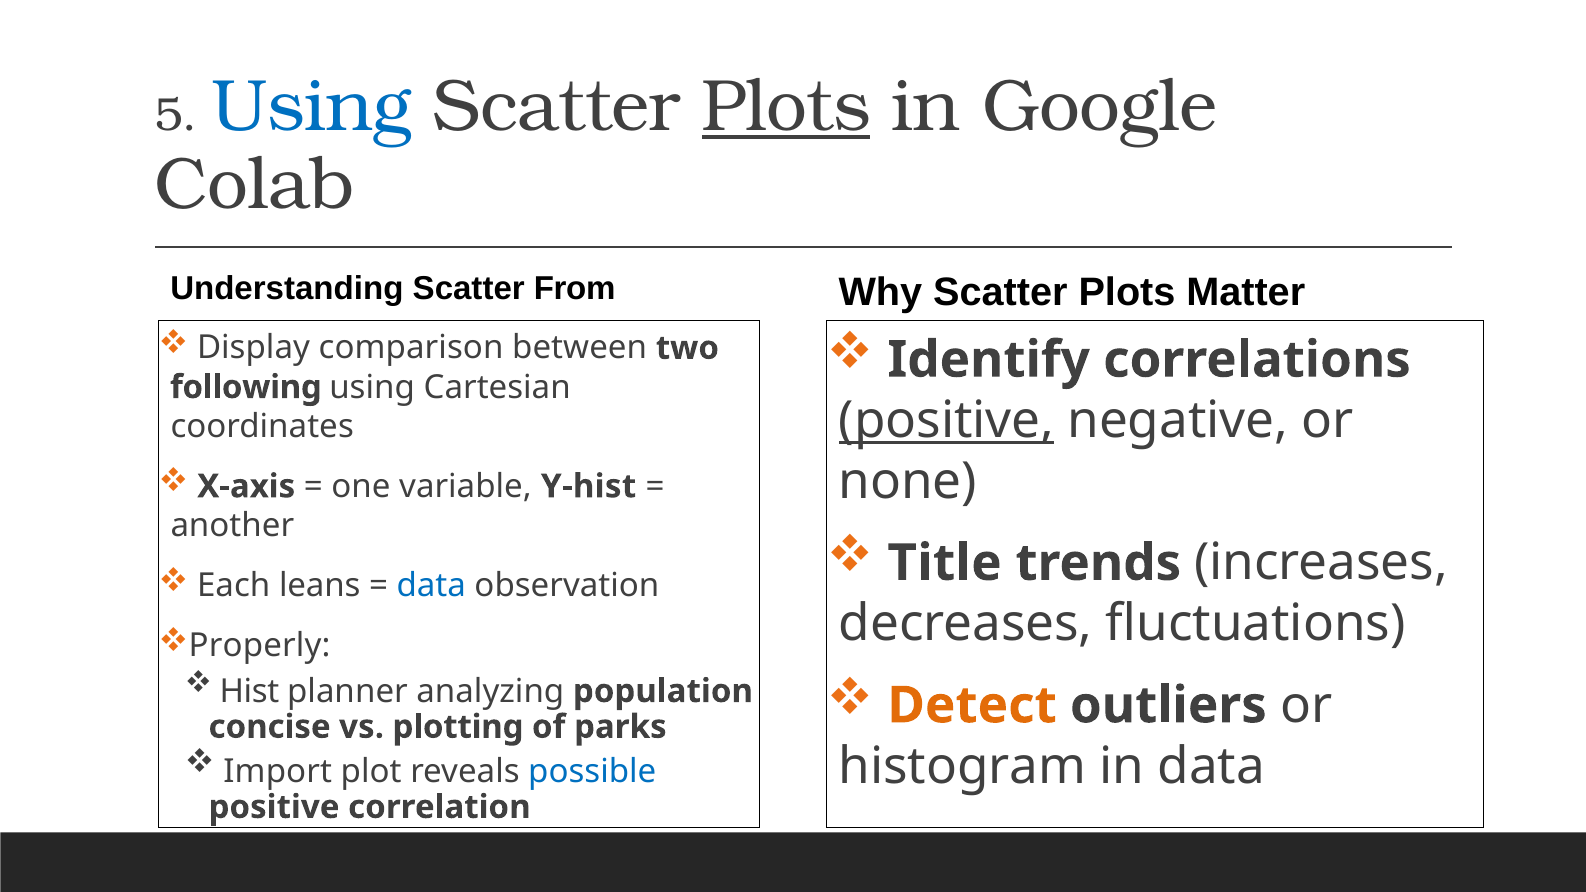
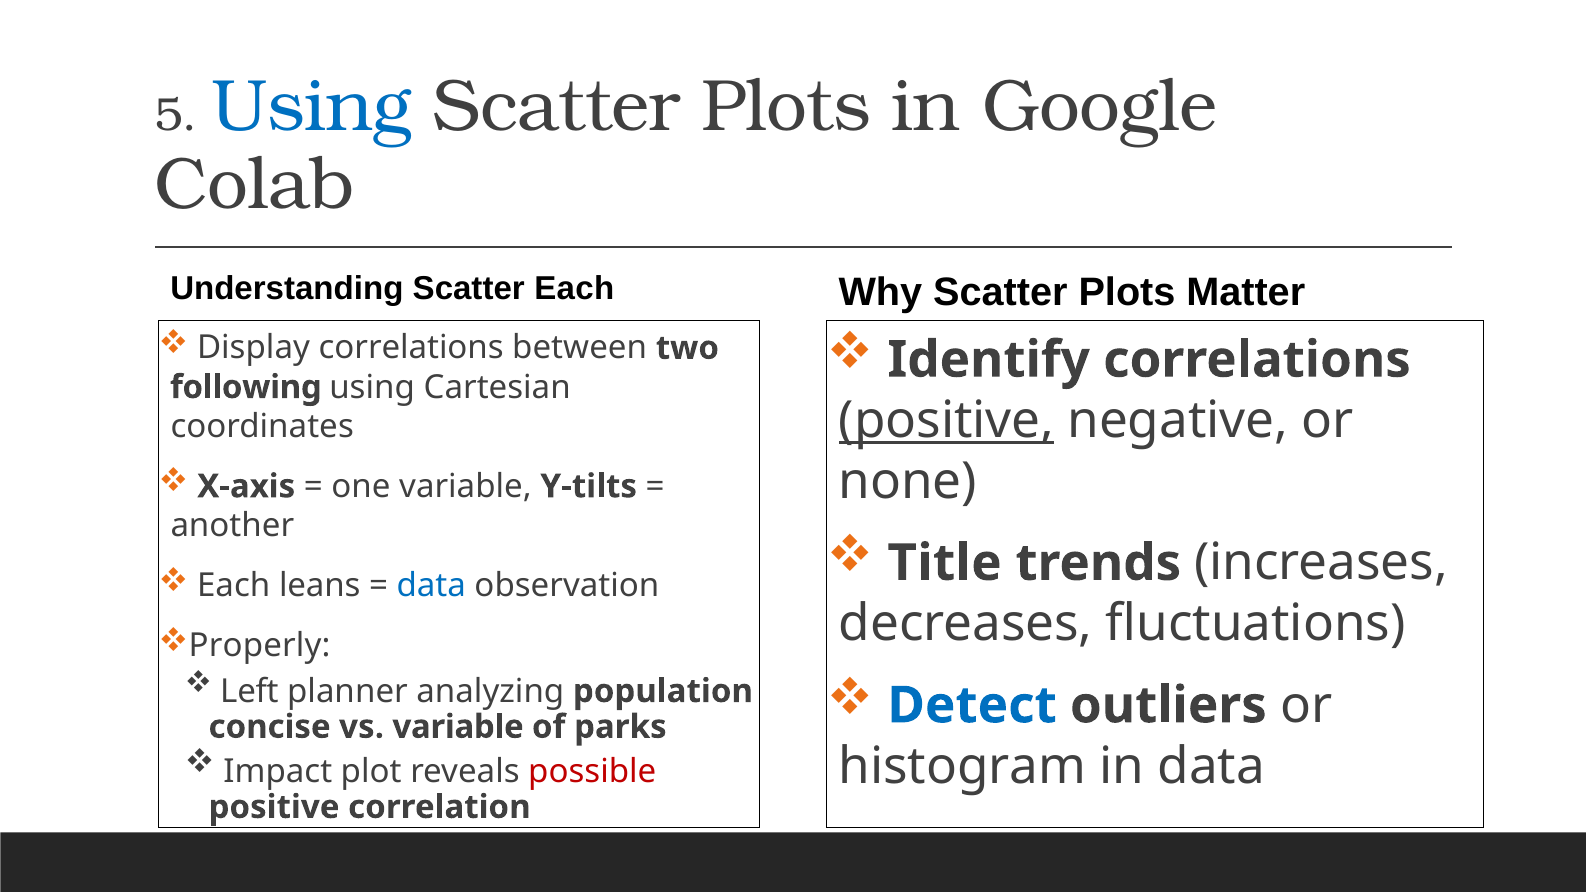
Plots at (786, 106) underline: present -> none
Scatter From: From -> Each
Display comparison: comparison -> correlations
Y-hist: Y-hist -> Y-tilts
Hist: Hist -> Left
Detect colour: orange -> blue
vs plotting: plotting -> variable
Import: Import -> Impact
possible colour: blue -> red
